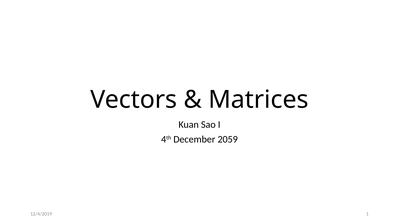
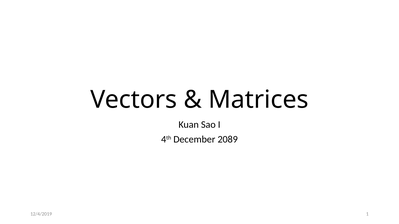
2059: 2059 -> 2089
